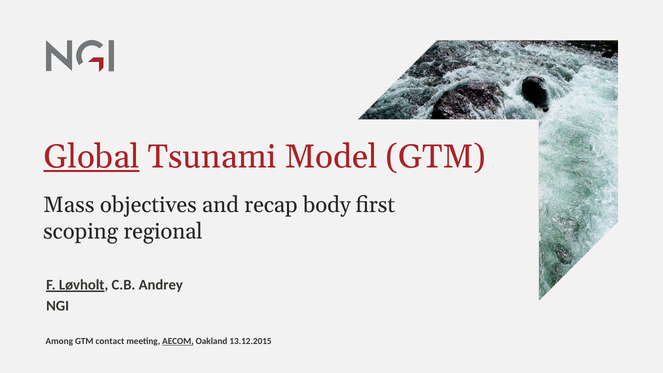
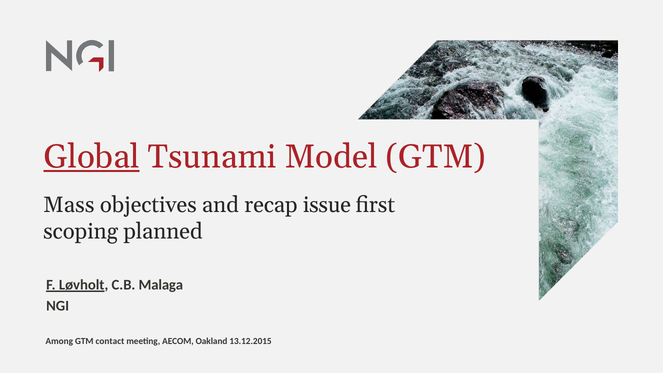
body: body -> issue
regional: regional -> planned
Andrey: Andrey -> Malaga
AECOM underline: present -> none
